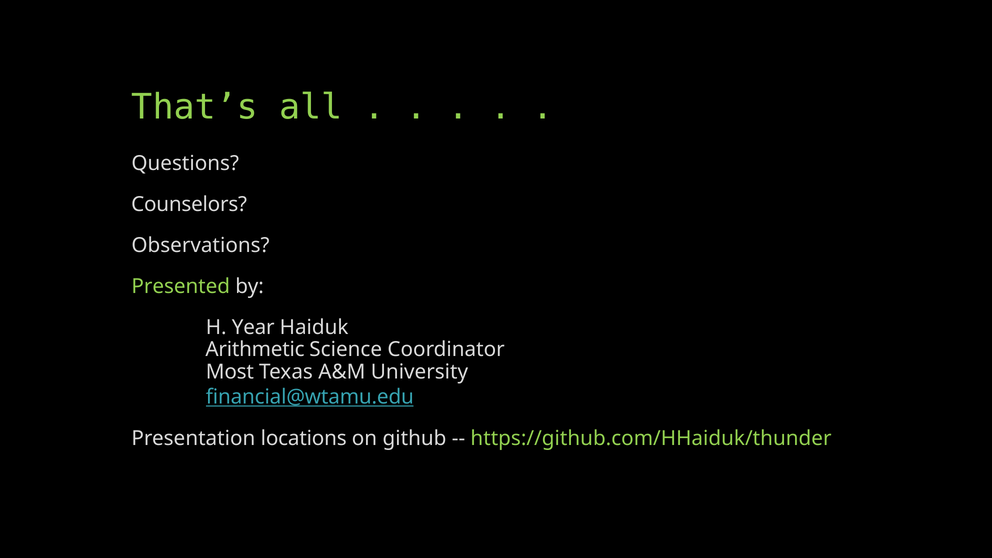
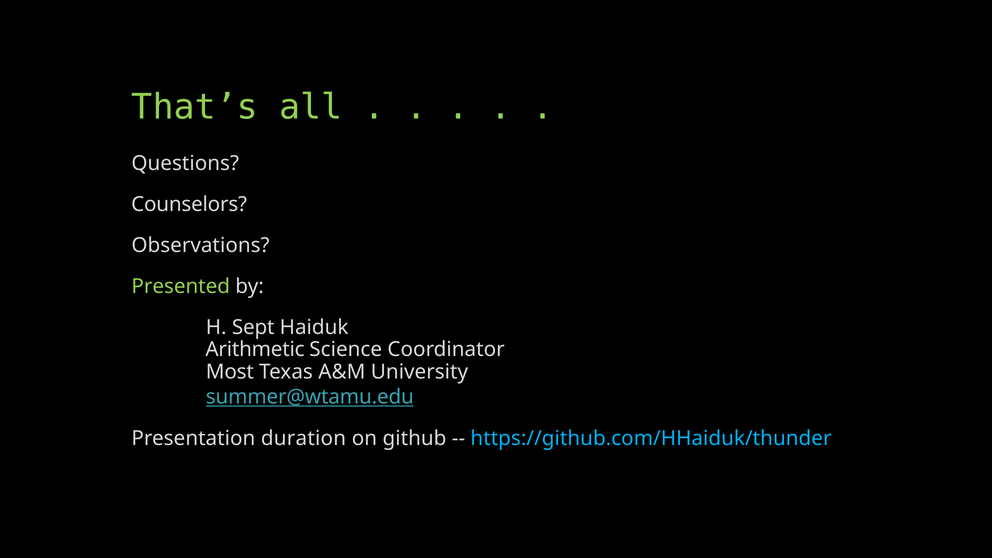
Year: Year -> Sept
financial@wtamu.edu: financial@wtamu.edu -> summer@wtamu.edu
locations: locations -> duration
https://github.com/HHaiduk/thunder colour: light green -> light blue
